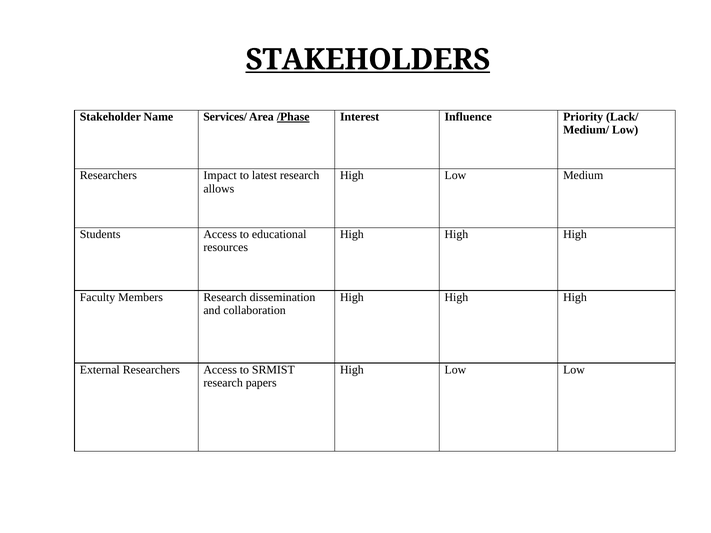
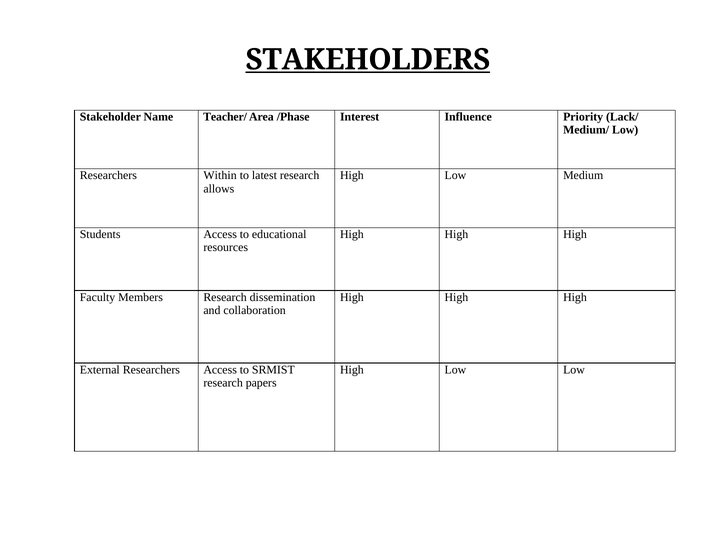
Services/: Services/ -> Teacher/
/Phase underline: present -> none
Impact: Impact -> Within
